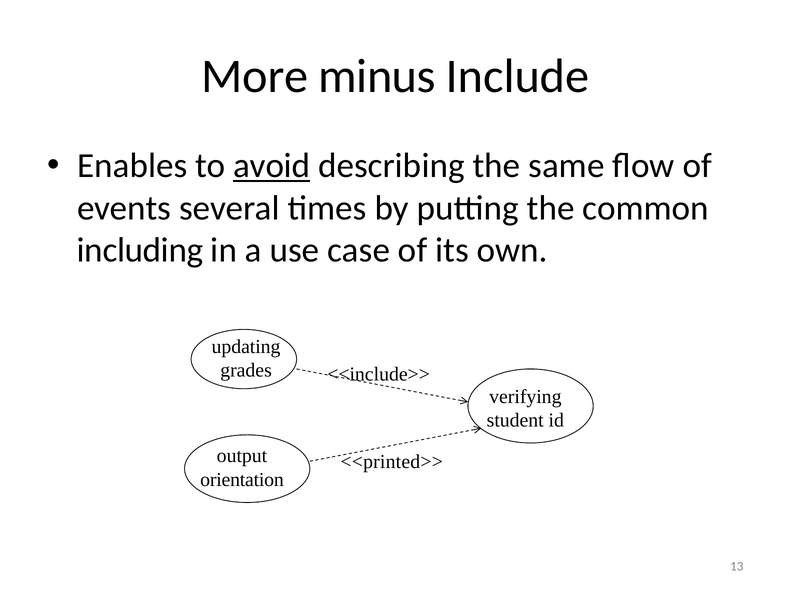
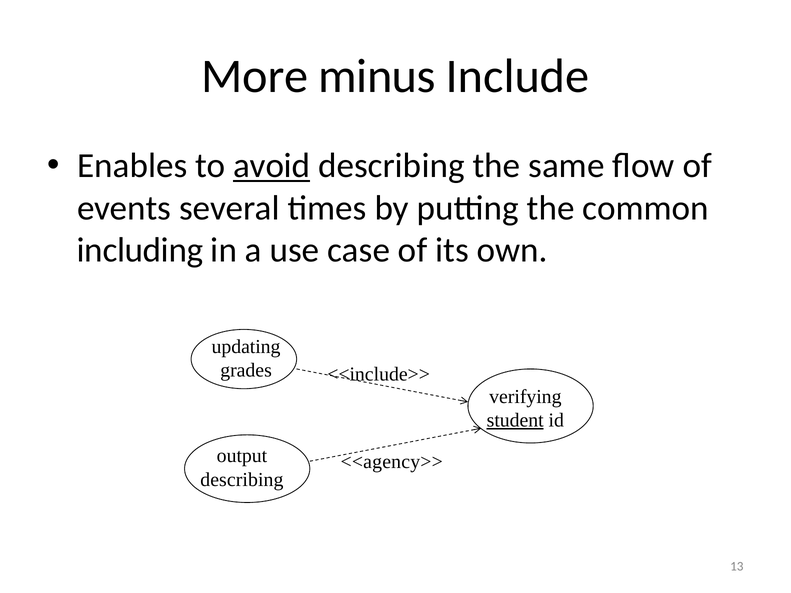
student underline: none -> present
<<printed>>: <<printed>> -> <<agency>>
orientation at (242, 480): orientation -> describing
